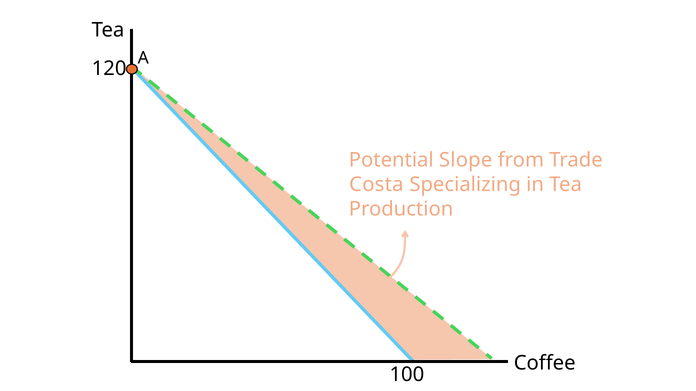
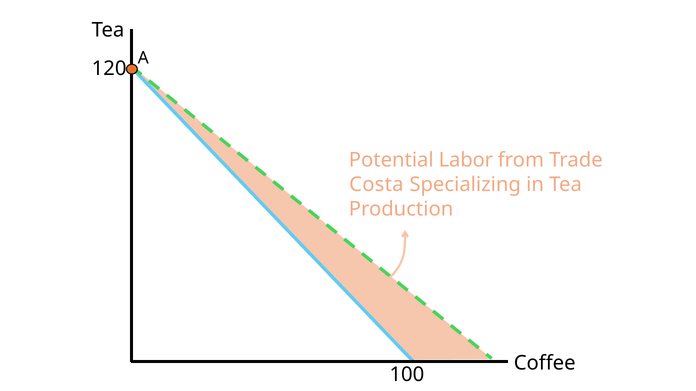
Slope: Slope -> Labor
